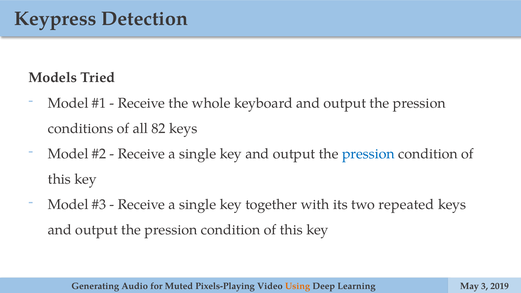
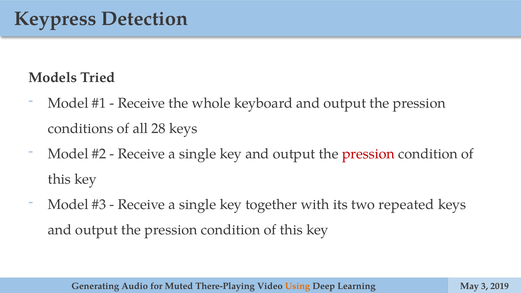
82: 82 -> 28
pression at (368, 154) colour: blue -> red
Pixels-Playing: Pixels-Playing -> There-Playing
